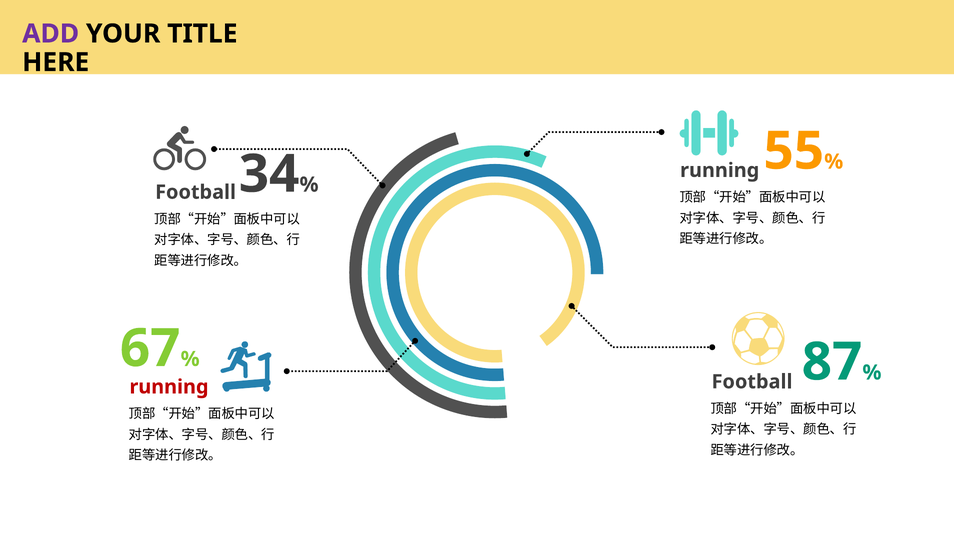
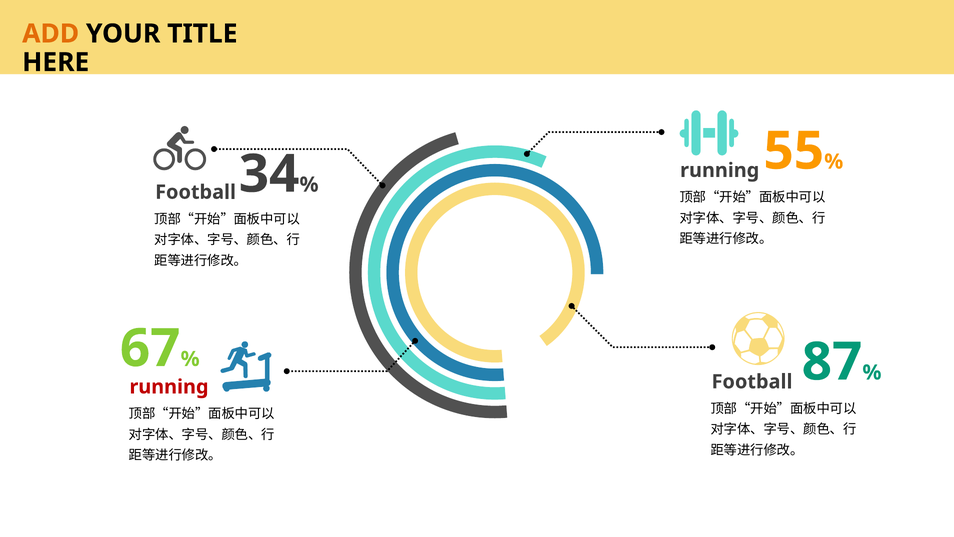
ADD colour: purple -> orange
